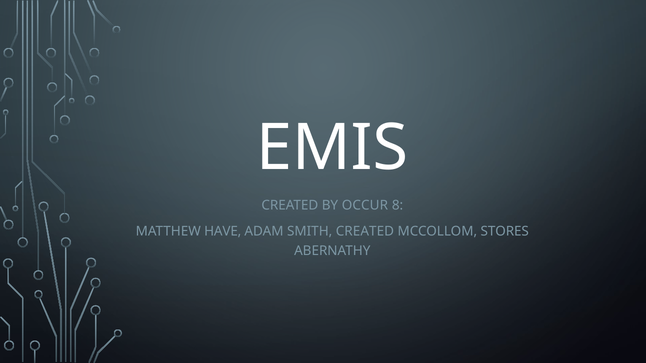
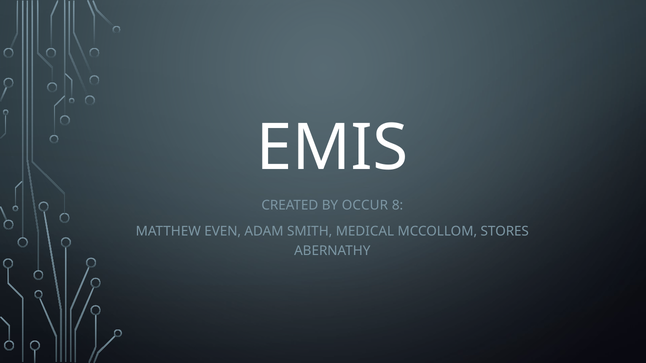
HAVE: HAVE -> EVEN
SMITH CREATED: CREATED -> MEDICAL
